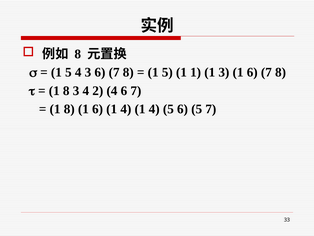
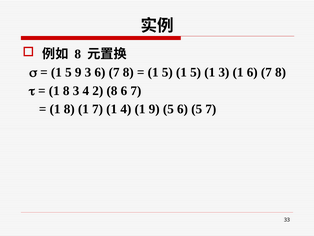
5 4: 4 -> 9
5 1 1: 1 -> 5
2 4: 4 -> 8
8 1 6: 6 -> 7
4 1 4: 4 -> 9
